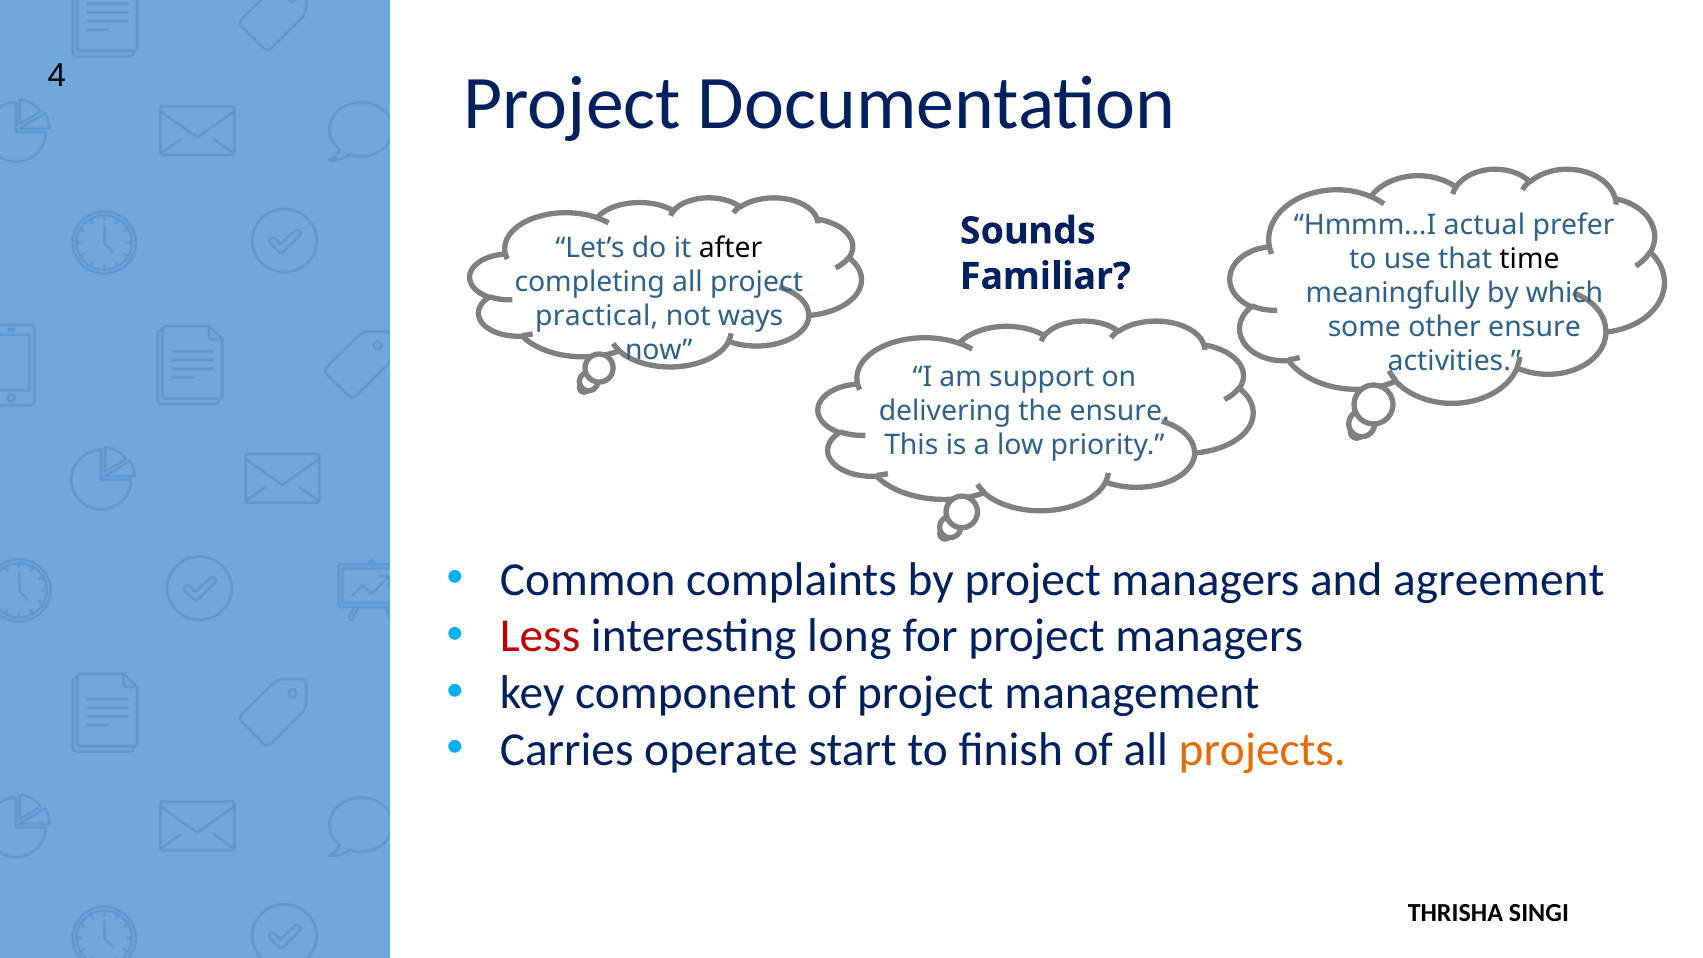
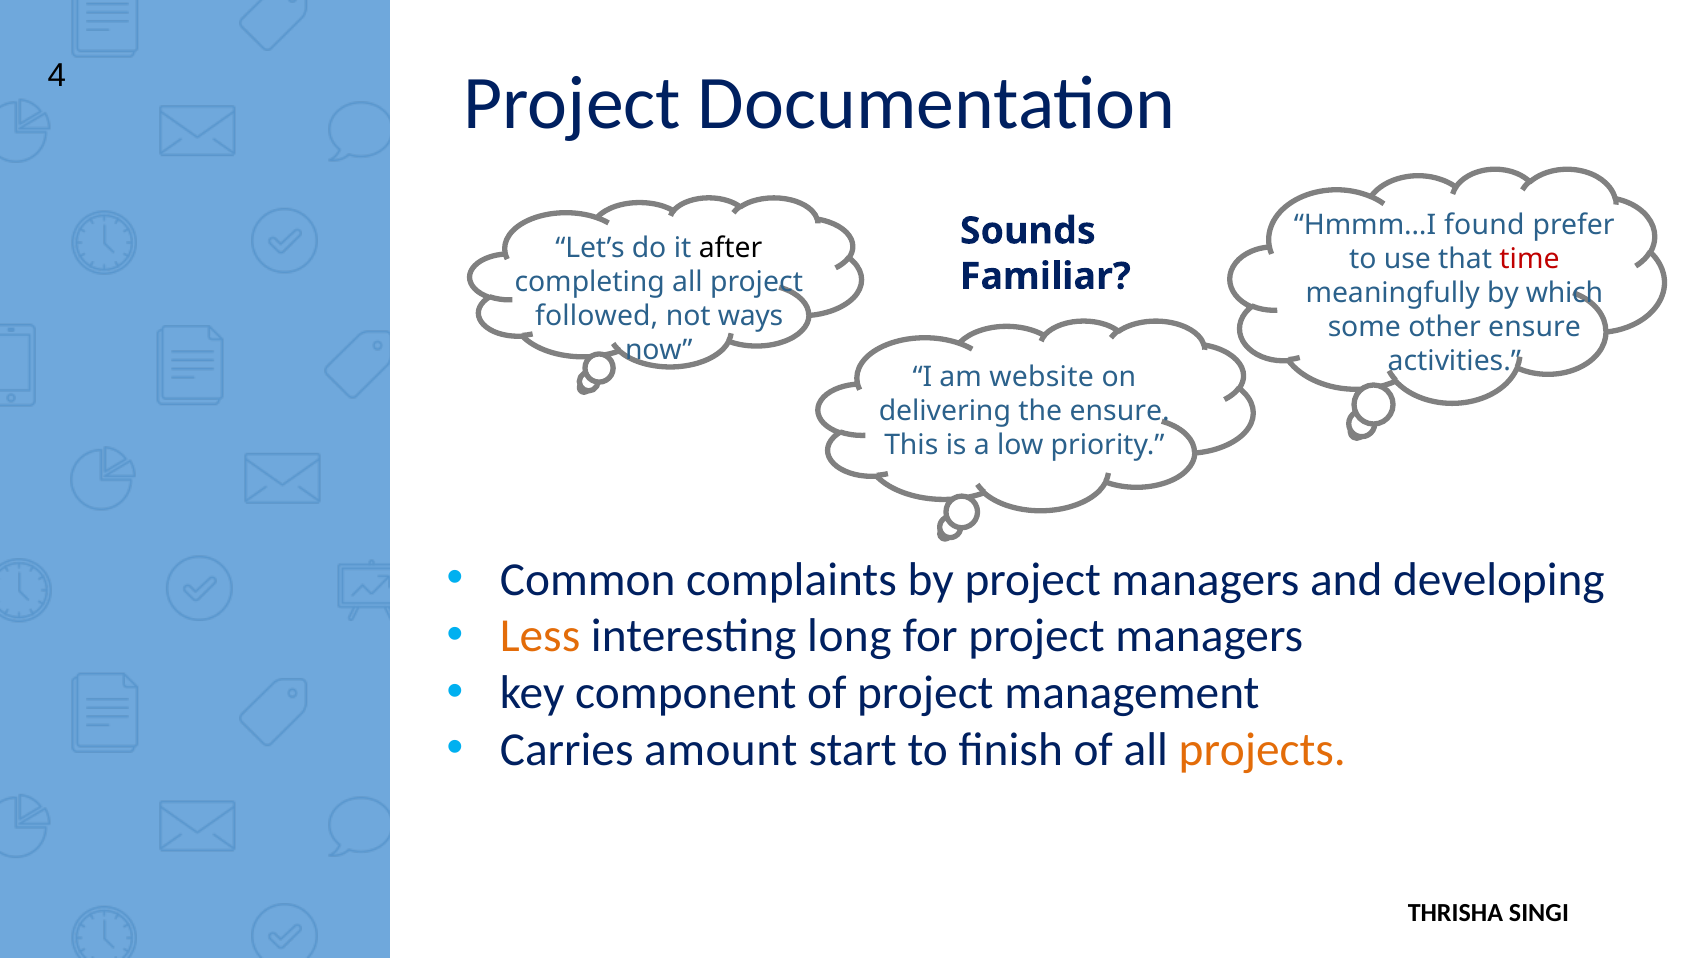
actual: actual -> found
time colour: black -> red
practical: practical -> followed
support: support -> website
agreement: agreement -> developing
Less colour: red -> orange
operate: operate -> amount
